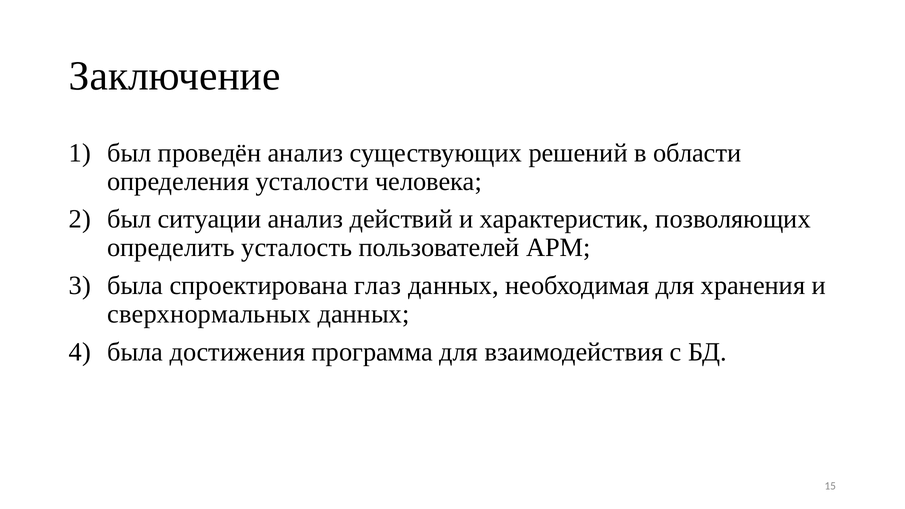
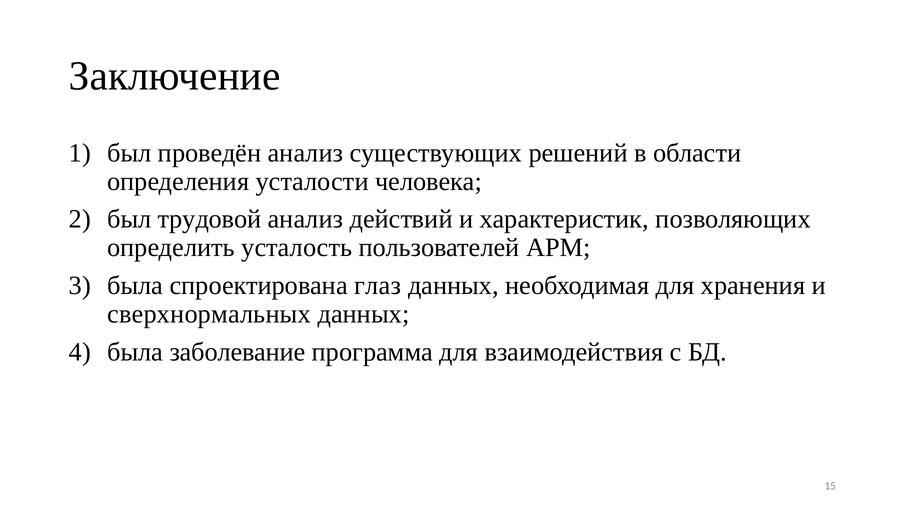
ситуации: ситуации -> трудовой
достижения: достижения -> заболевание
